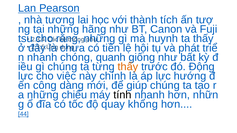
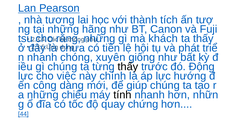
huynh: huynh -> khách
quanh: quanh -> xuyên
thấy at (128, 67) colour: orange -> black
khổng: khổng -> chứng
